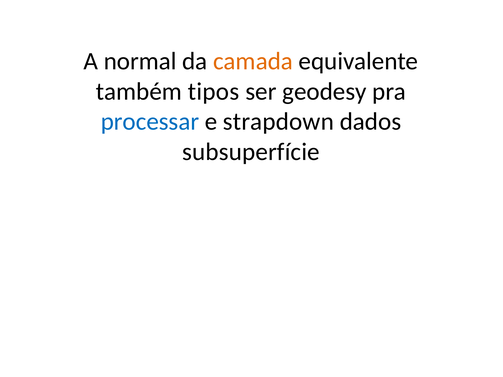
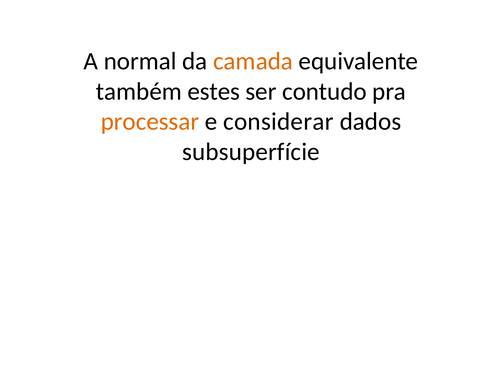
tipos: tipos -> estes
geodesy: geodesy -> contudo
processar colour: blue -> orange
strapdown: strapdown -> considerar
